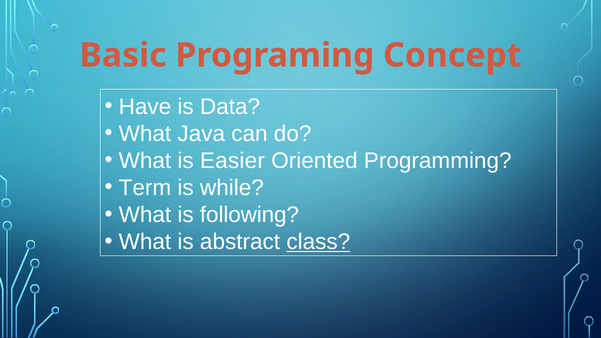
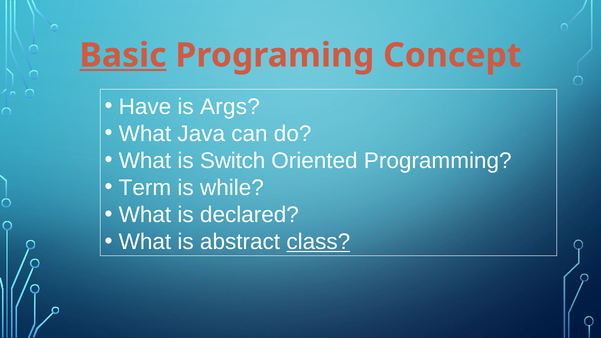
Basic underline: none -> present
Data: Data -> Args
Easier: Easier -> Switch
following: following -> declared
